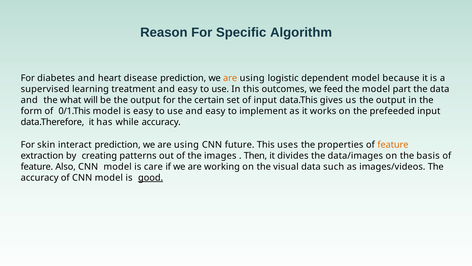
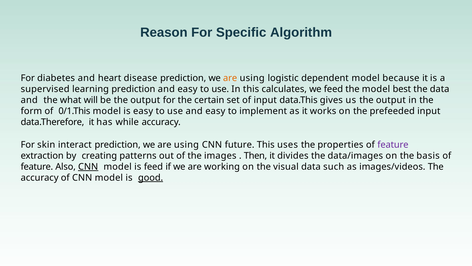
learning treatment: treatment -> prediction
outcomes: outcomes -> calculates
part: part -> best
feature at (393, 144) colour: orange -> purple
CNN at (88, 166) underline: none -> present
is care: care -> feed
